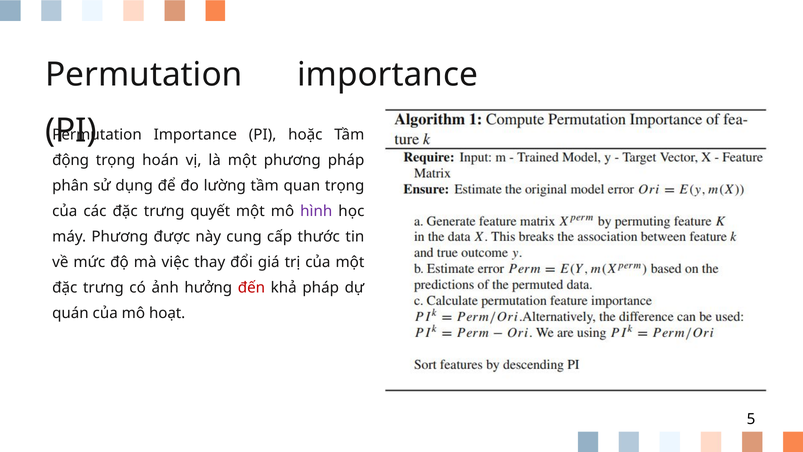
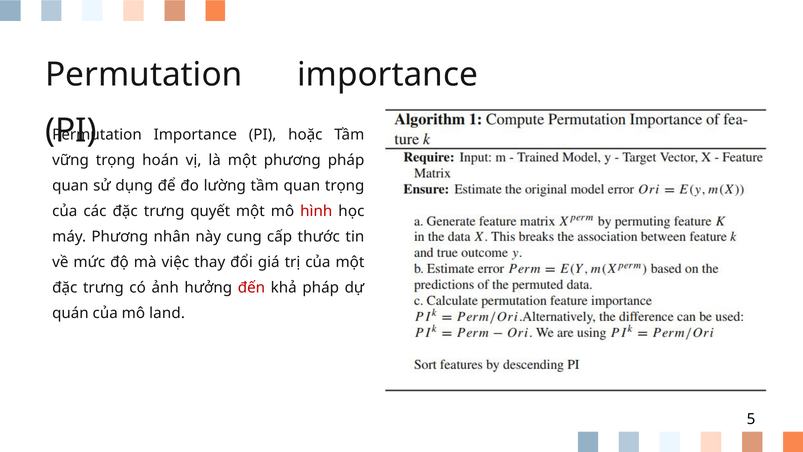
động: động -> vững
phân at (70, 186): phân -> quan
hình colour: purple -> red
được: được -> nhân
hoạt: hoạt -> land
